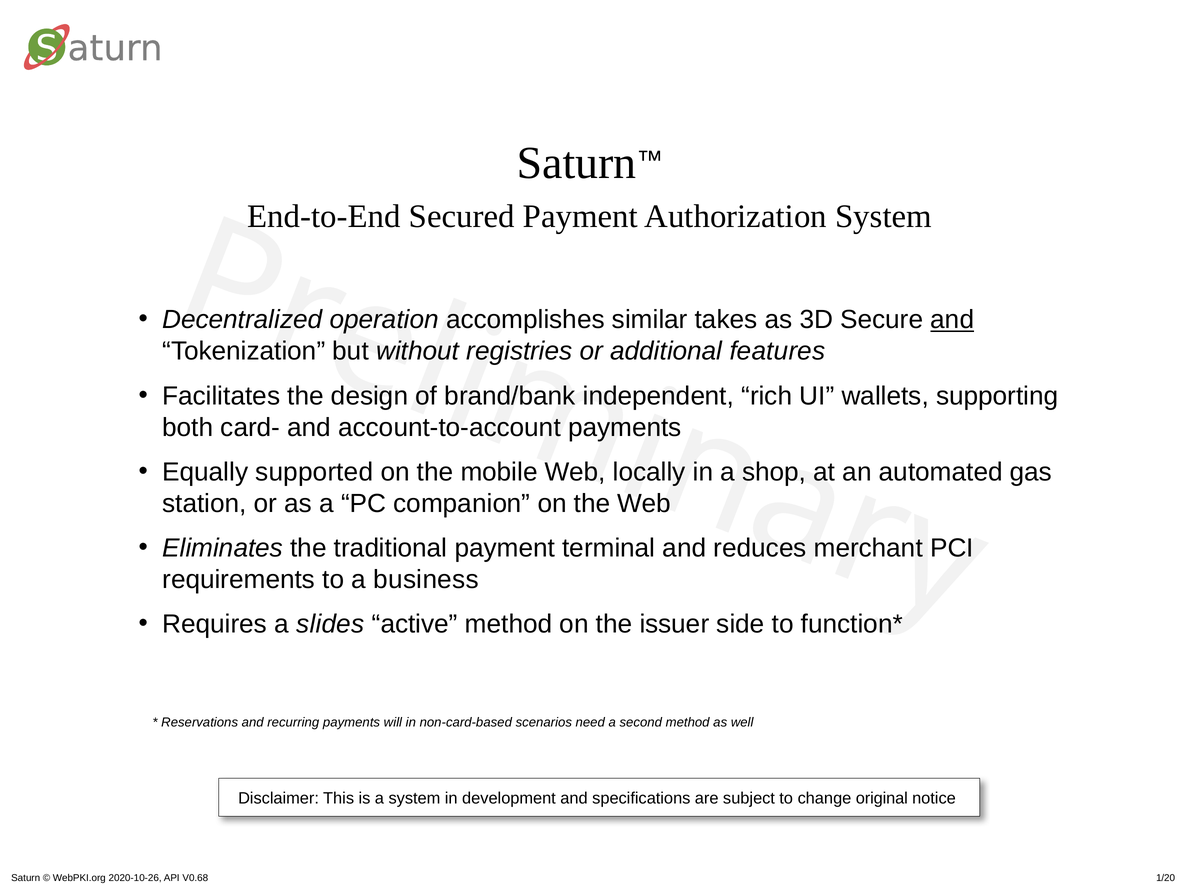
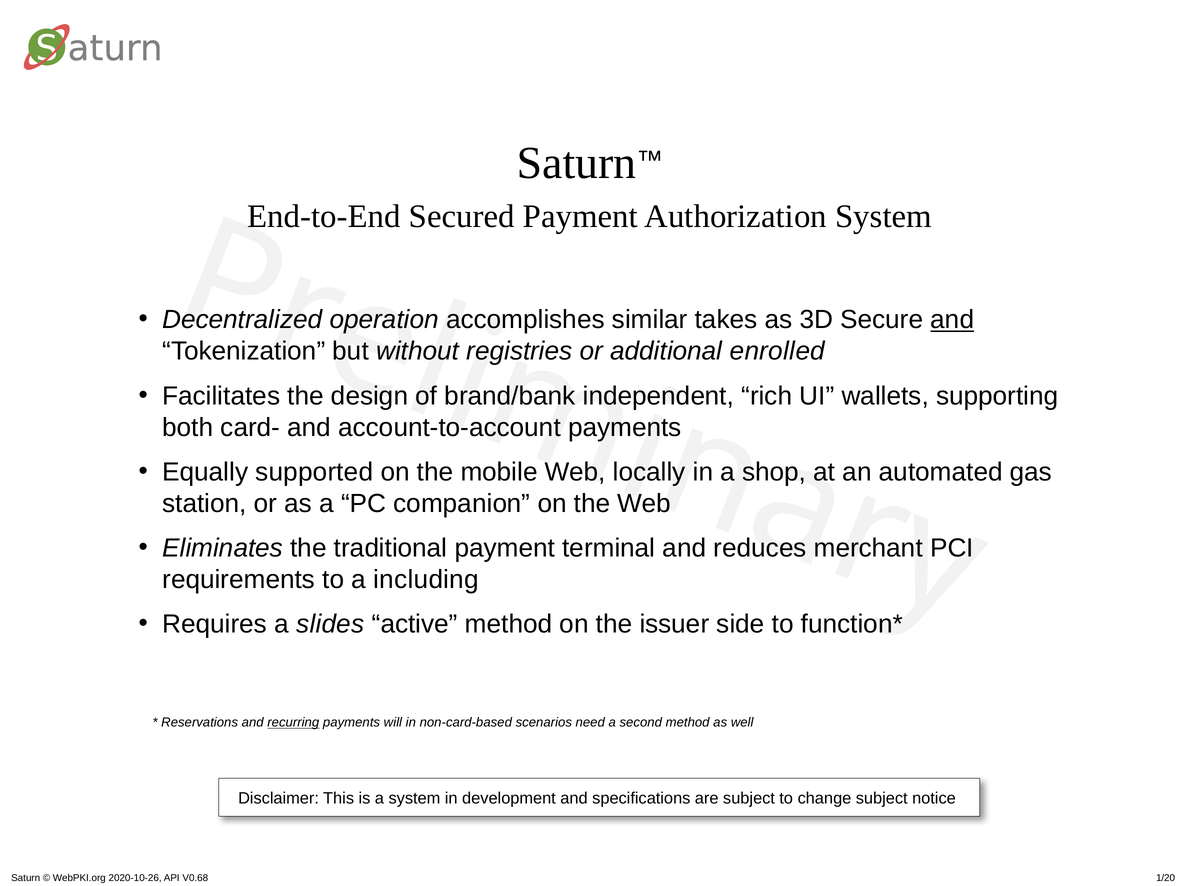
features: features -> enrolled
business: business -> including
recurring underline: none -> present
change original: original -> subject
